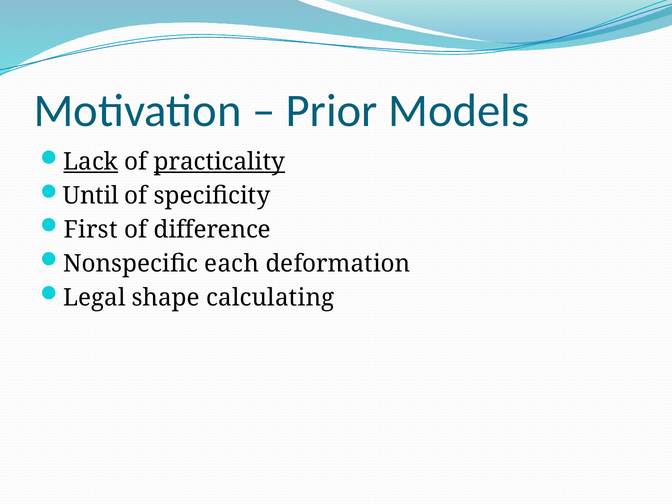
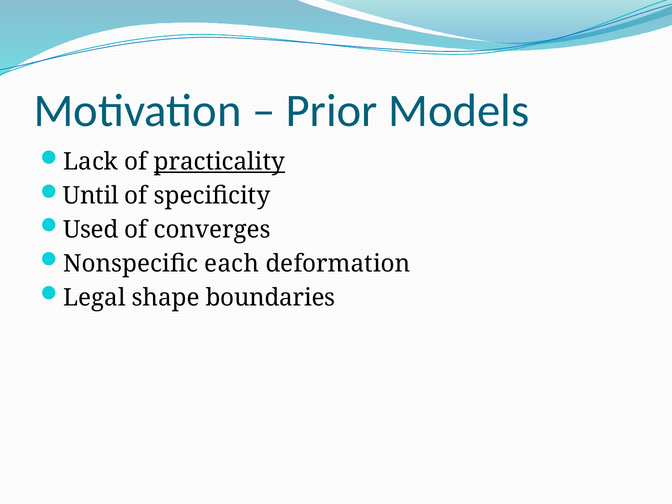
Lack underline: present -> none
First: First -> Used
difference: difference -> converges
calculating: calculating -> boundaries
